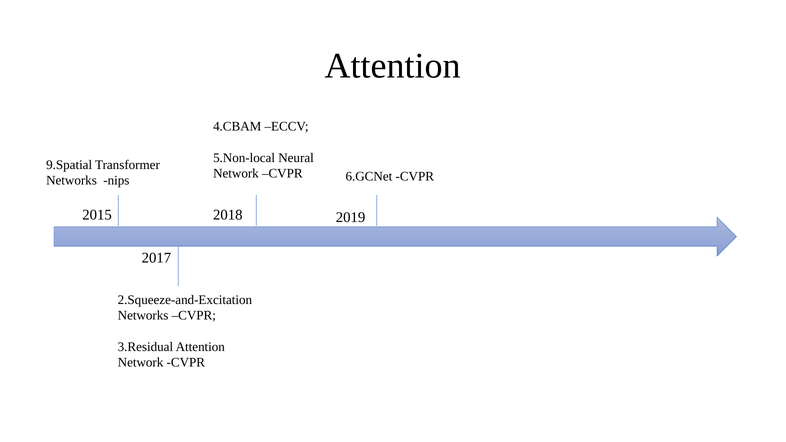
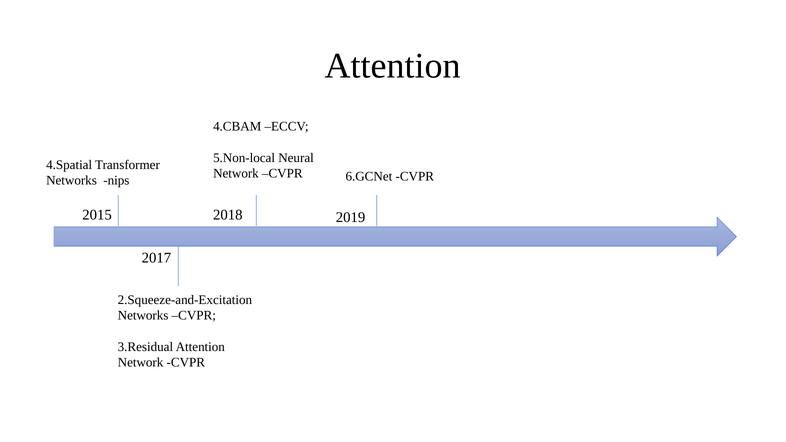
9.Spatial: 9.Spatial -> 4.Spatial
